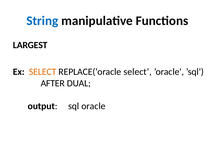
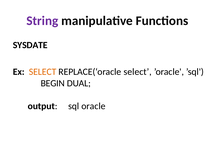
String colour: blue -> purple
LARGEST: LARGEST -> SYSDATE
AFTER: AFTER -> BEGIN
